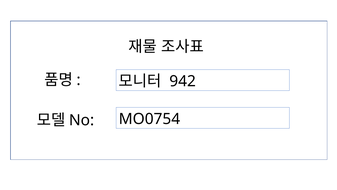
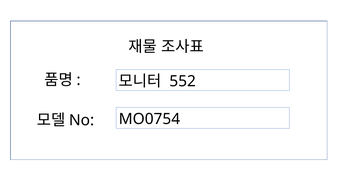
942: 942 -> 552
